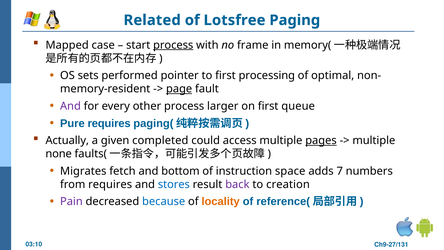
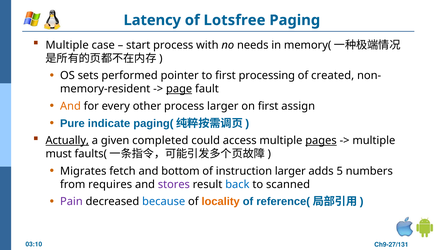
Related: Related -> Latency
Mapped at (67, 45): Mapped -> Multiple
process at (173, 45) underline: present -> none
frame: frame -> needs
optimal: optimal -> created
And at (70, 106) colour: purple -> orange
queue: queue -> assign
Pure requires: requires -> indicate
Actually underline: none -> present
none: none -> must
instruction space: space -> larger
7: 7 -> 5
stores colour: blue -> purple
back colour: purple -> blue
creation: creation -> scanned
